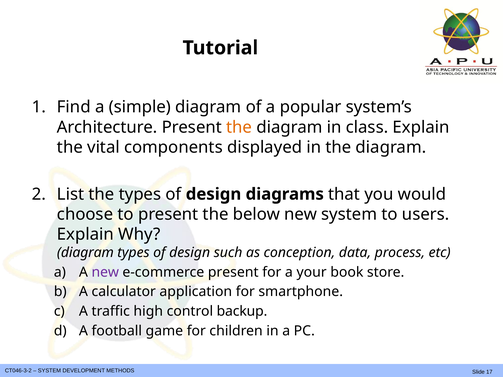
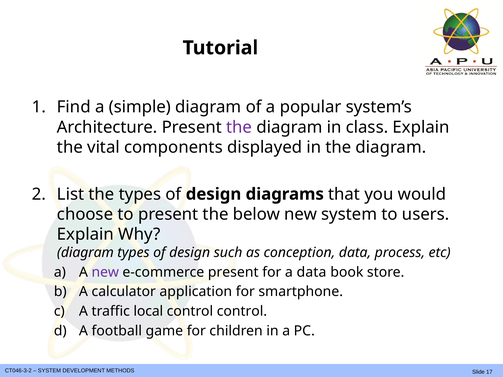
the at (239, 127) colour: orange -> purple
a your: your -> data
high: high -> local
control backup: backup -> control
